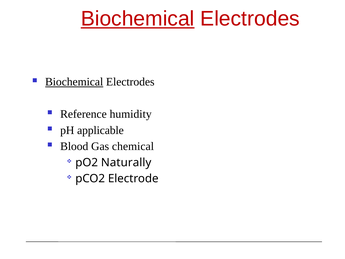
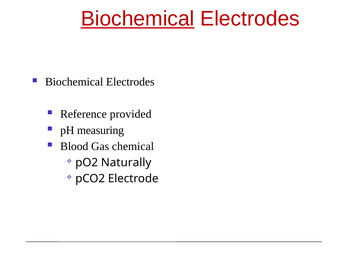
Biochemical at (74, 82) underline: present -> none
humidity: humidity -> provided
applicable: applicable -> measuring
